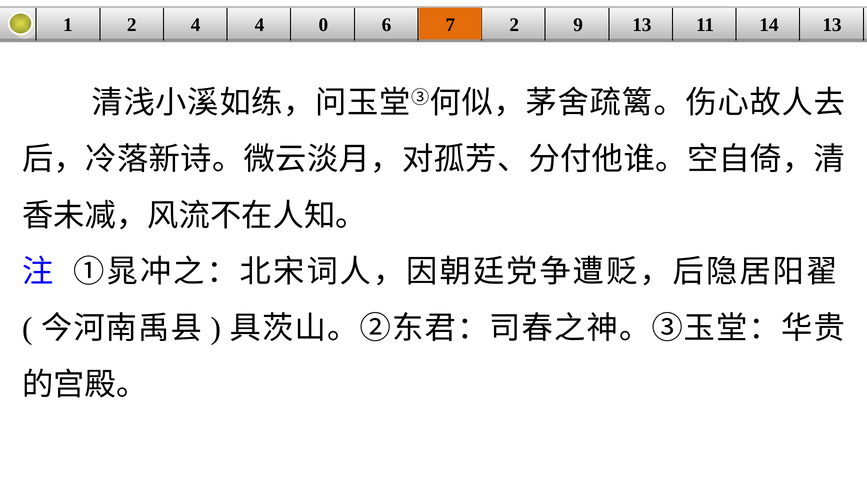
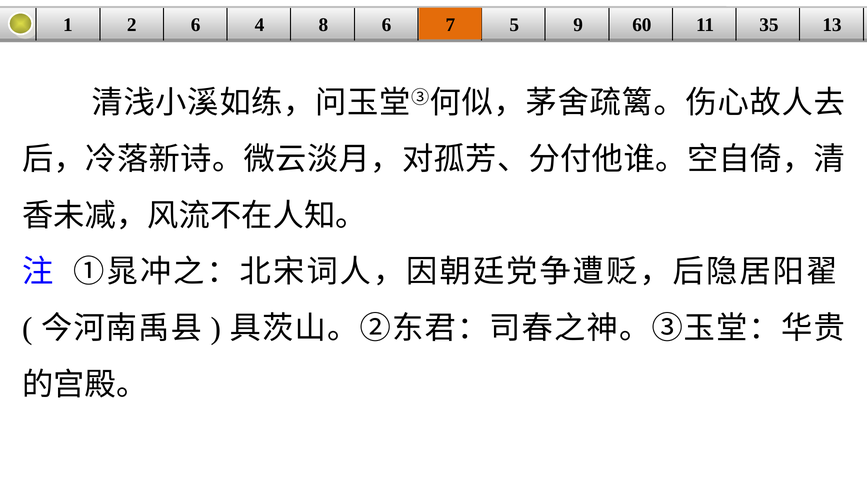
2 4: 4 -> 6
0: 0 -> 8
7 2: 2 -> 5
9 13: 13 -> 60
14: 14 -> 35
